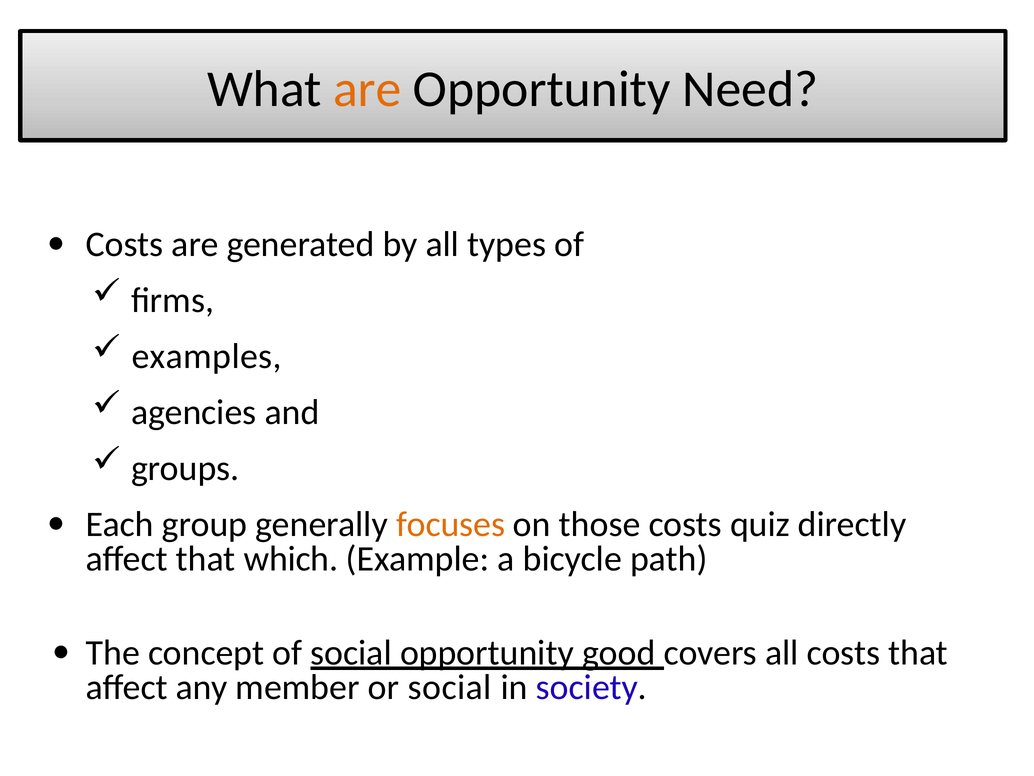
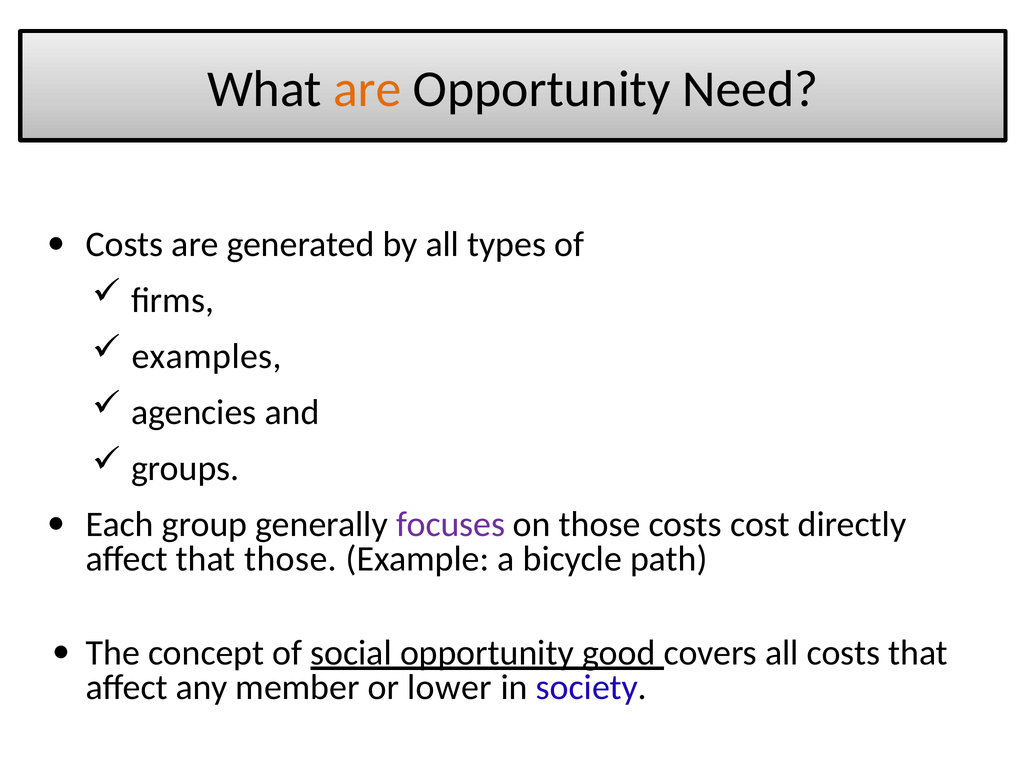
focuses colour: orange -> purple
quiz: quiz -> cost
that which: which -> those
or social: social -> lower
